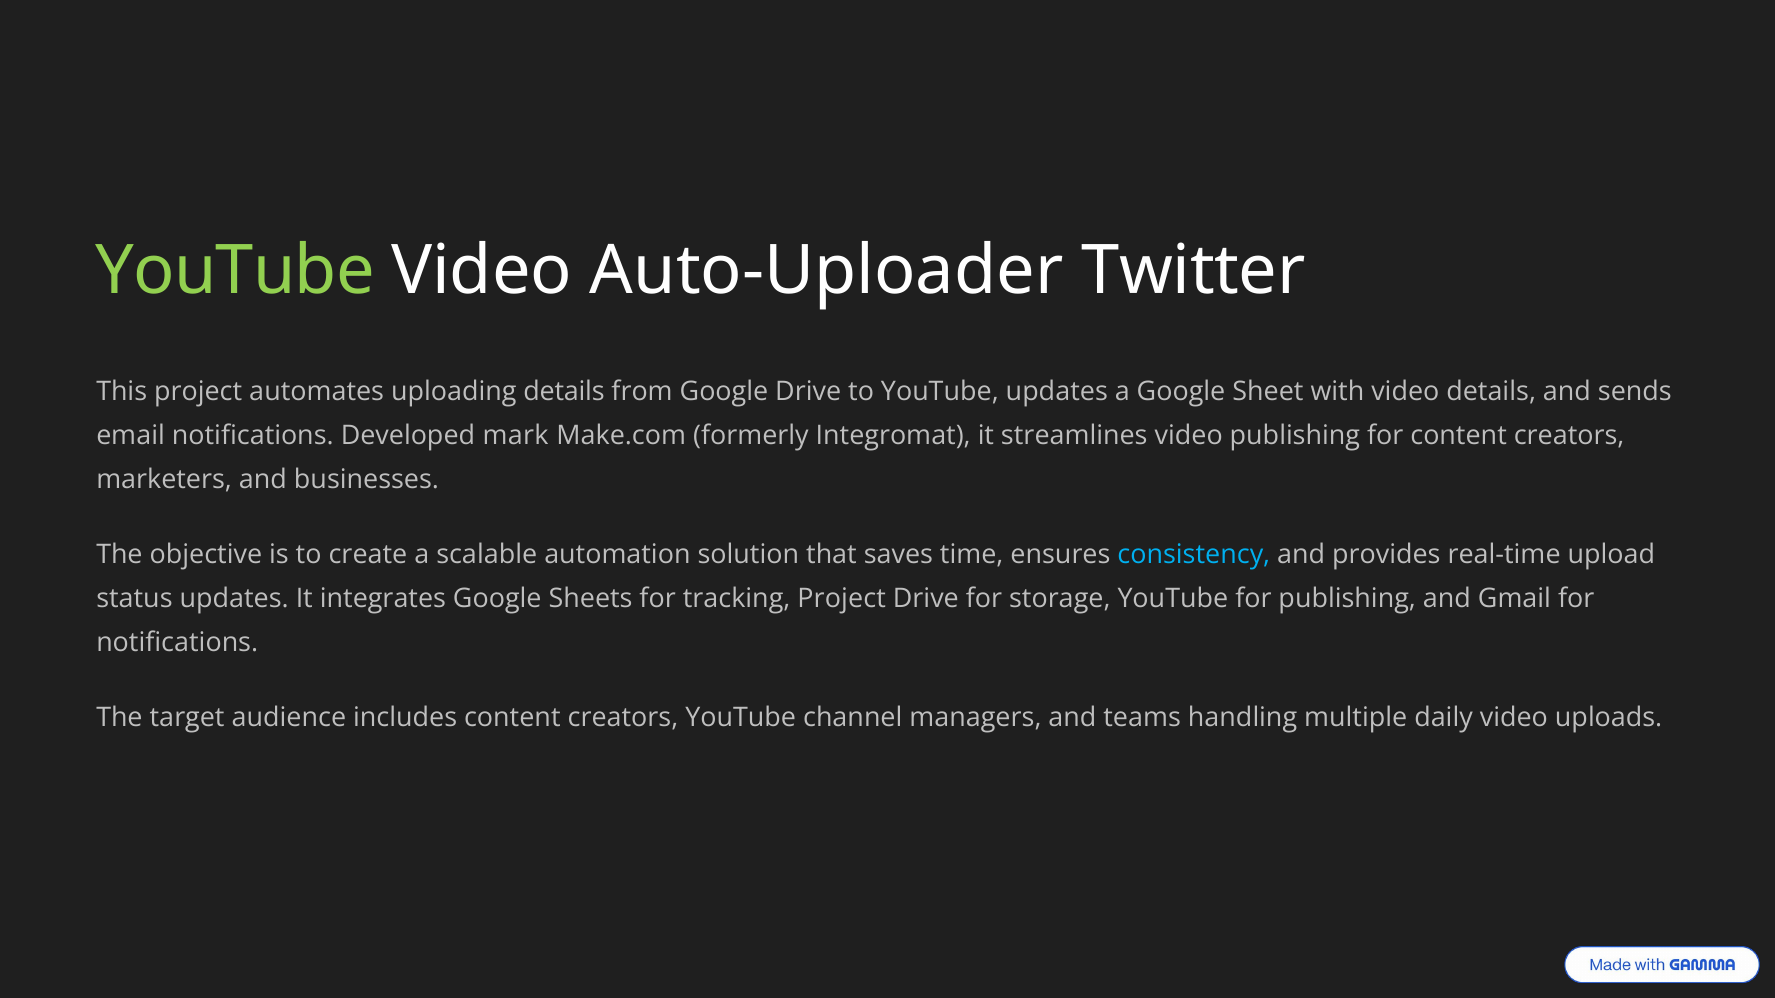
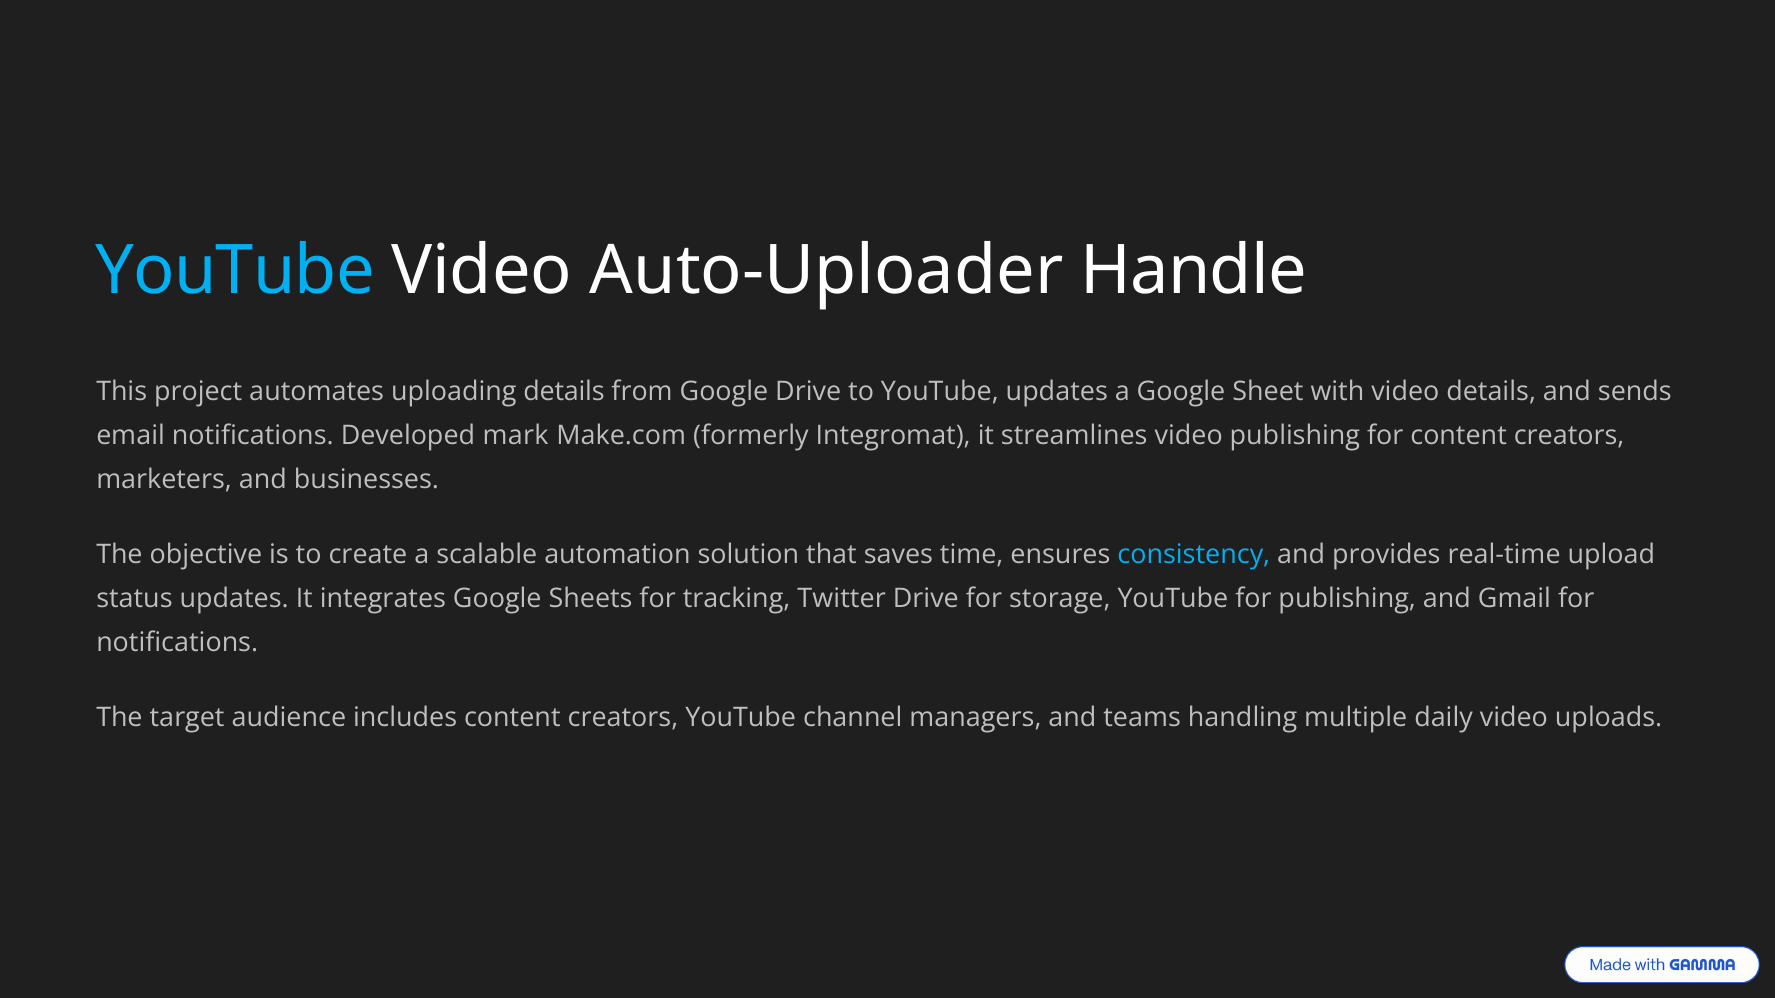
YouTube at (235, 271) colour: light green -> light blue
Twitter: Twitter -> Handle
tracking Project: Project -> Twitter
